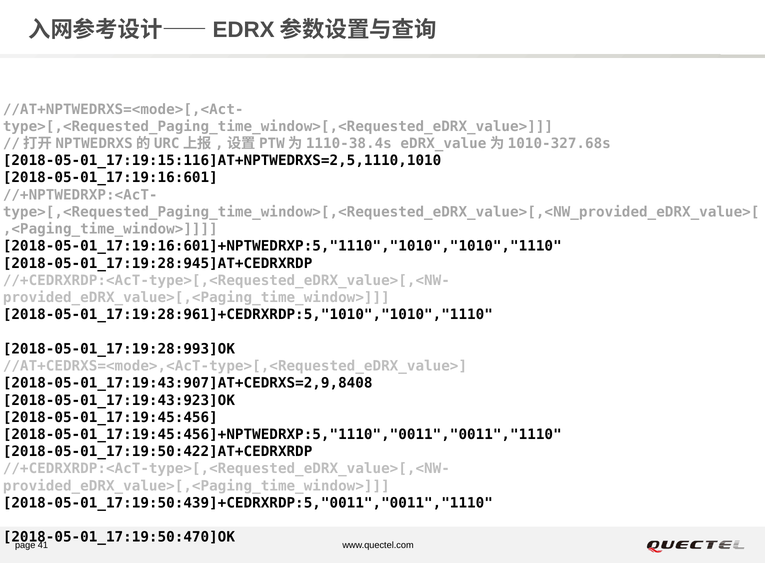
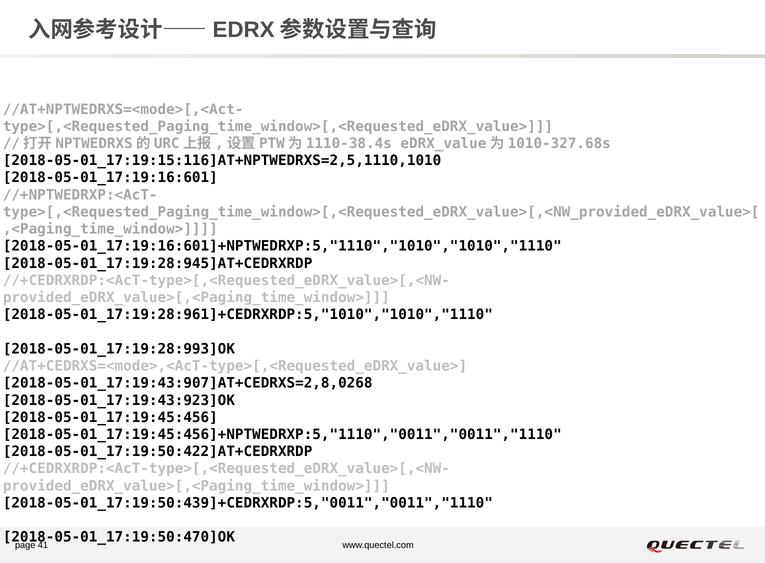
2018-05-01_17:19:43:907]AT+CEDRXS=2,9,8408: 2018-05-01_17:19:43:907]AT+CEDRXS=2,9,8408 -> 2018-05-01_17:19:43:907]AT+CEDRXS=2,8,0268
